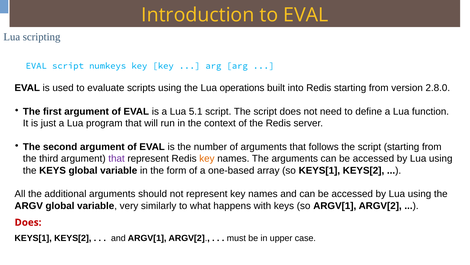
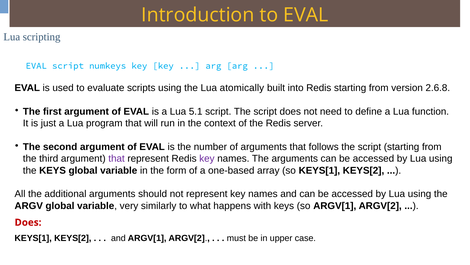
operations: operations -> atomically
2.8.0: 2.8.0 -> 2.6.8
key at (207, 158) colour: orange -> purple
